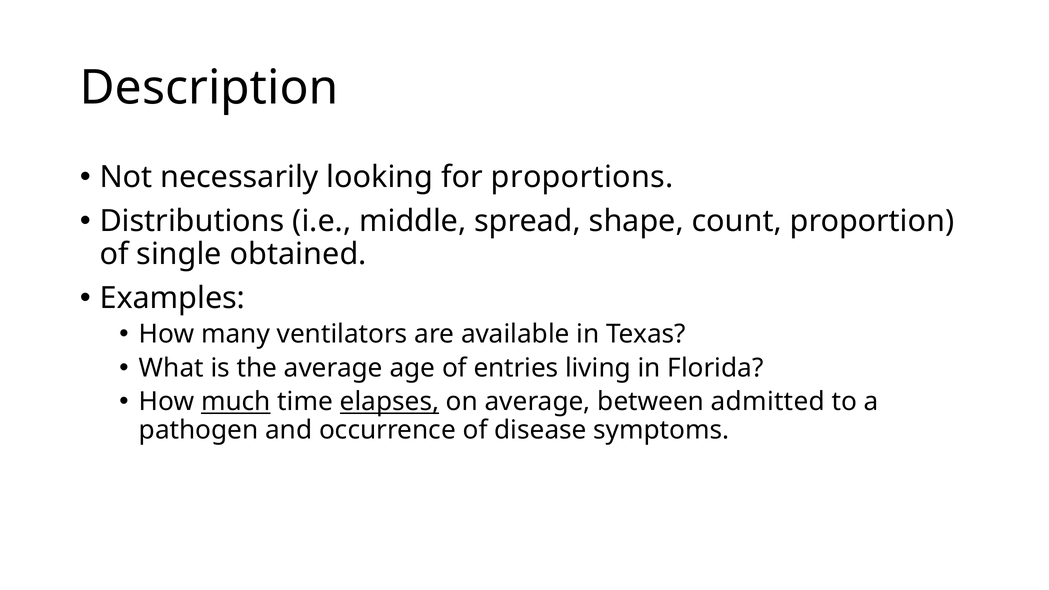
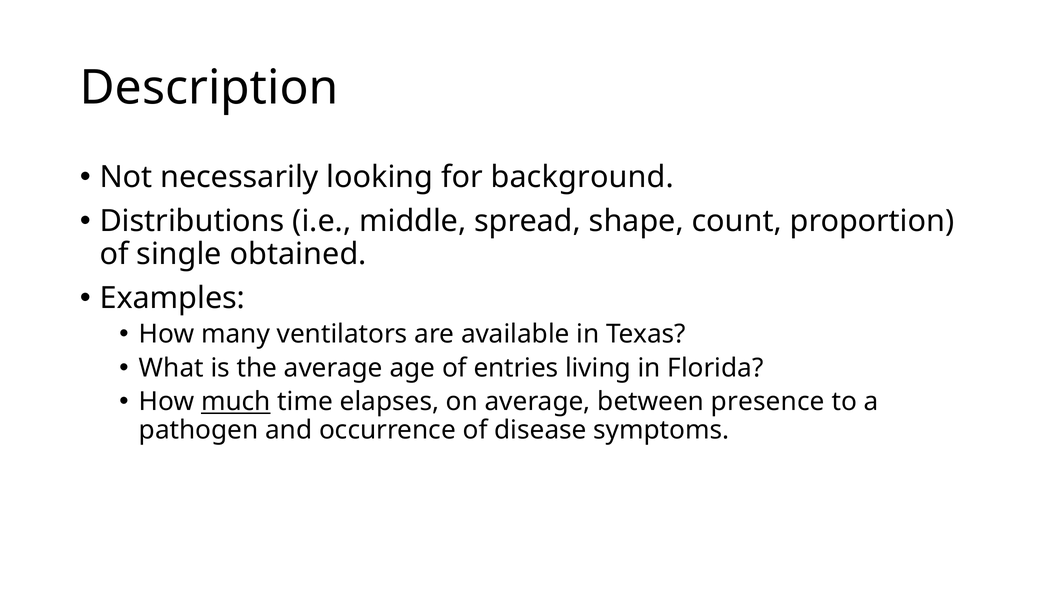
proportions: proportions -> background
elapses underline: present -> none
admitted: admitted -> presence
